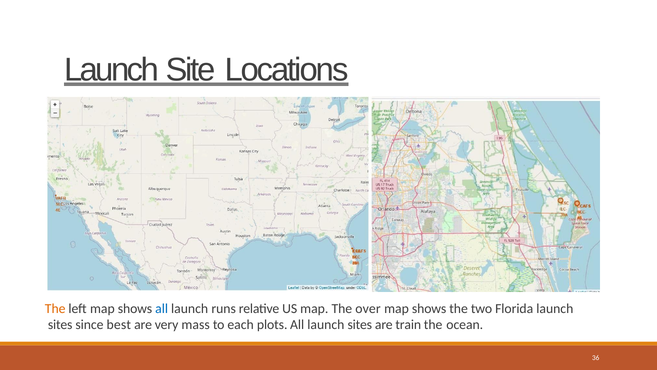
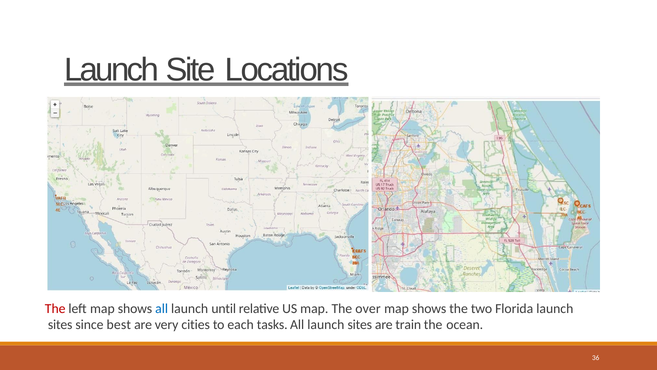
The at (55, 309) colour: orange -> red
runs: runs -> until
mass: mass -> cities
plots: plots -> tasks
